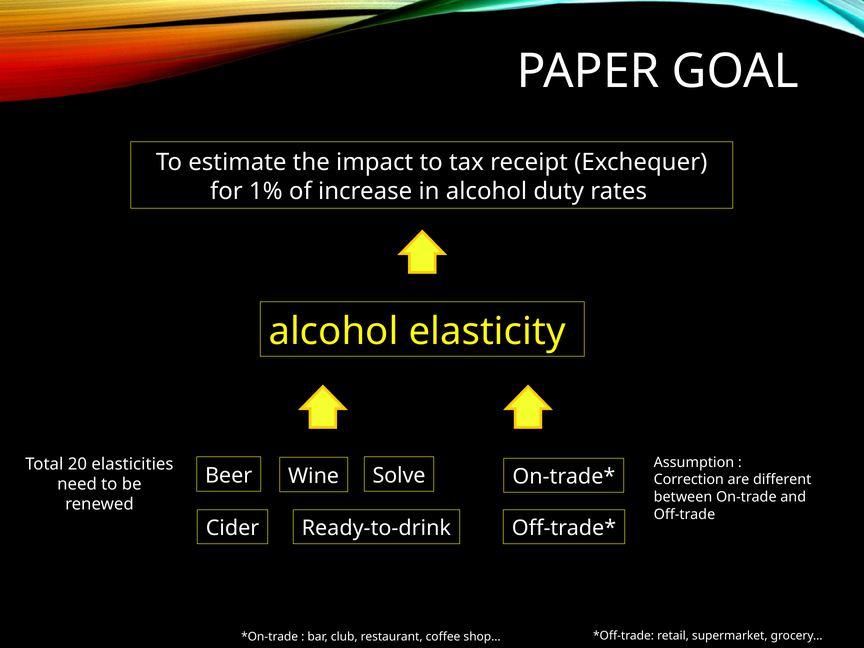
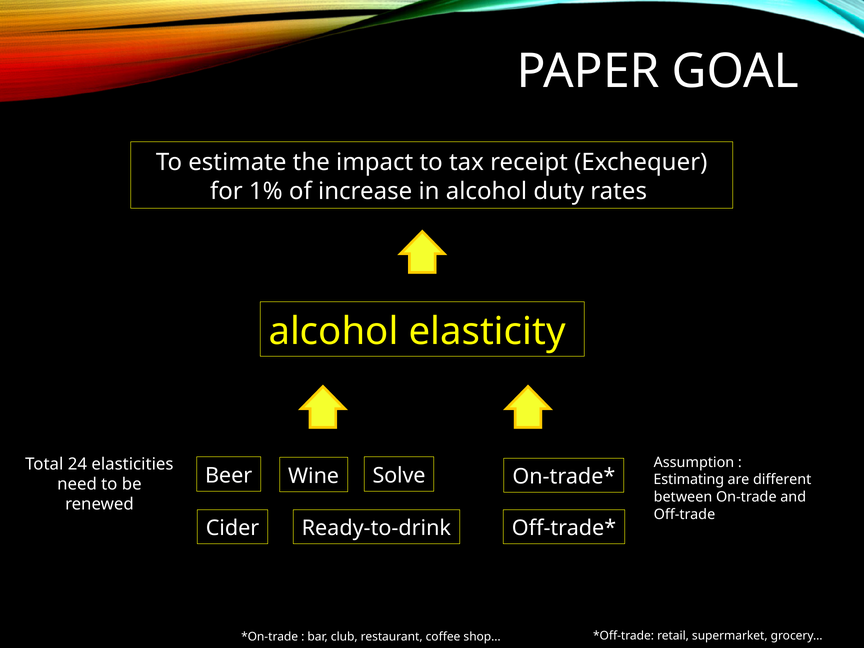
20: 20 -> 24
Correction: Correction -> Estimating
